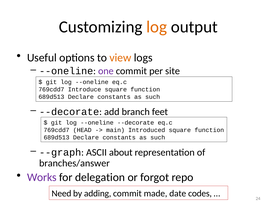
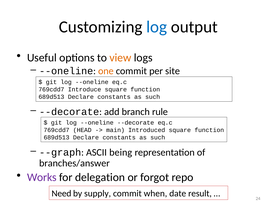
log at (157, 27) colour: orange -> blue
one colour: purple -> orange
feet: feet -> rule
about: about -> being
adding: adding -> supply
made: made -> when
codes: codes -> result
